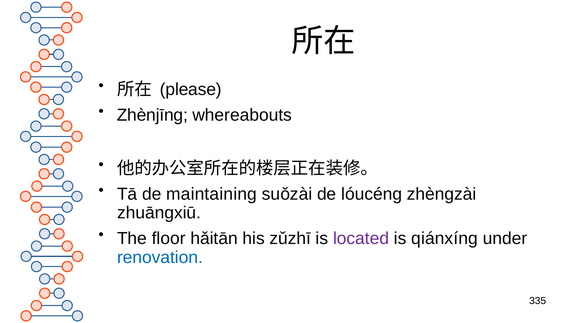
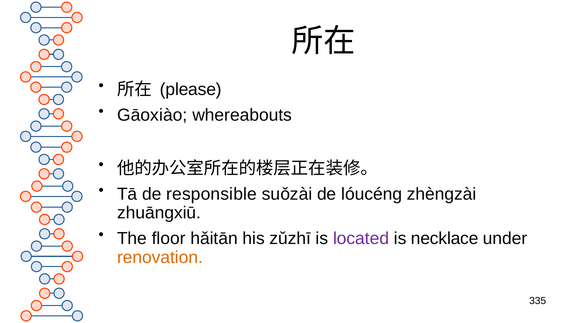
Zhènjīng: Zhènjīng -> Gāoxiào
maintaining: maintaining -> responsible
qiánxíng: qiánxíng -> necklace
renovation colour: blue -> orange
